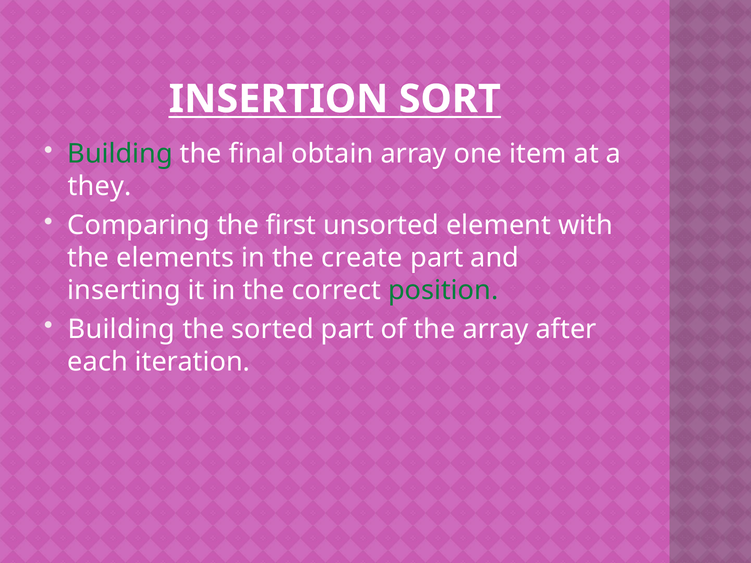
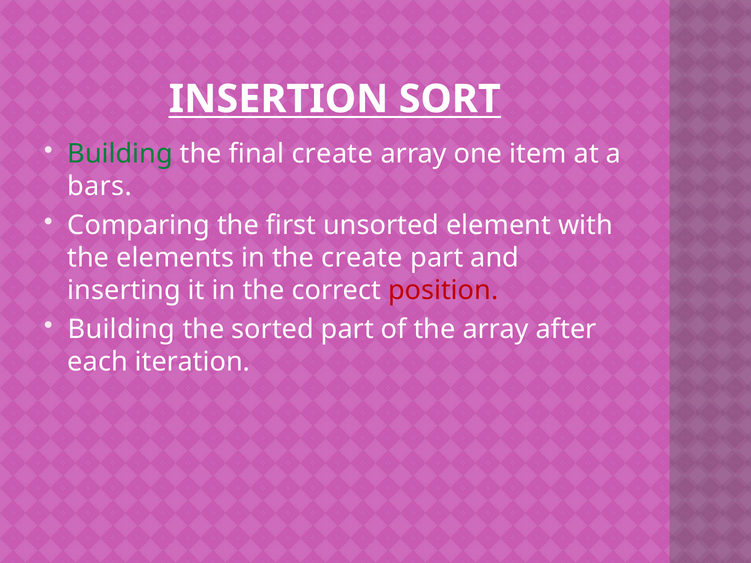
final obtain: obtain -> create
they: they -> bars
position colour: green -> red
